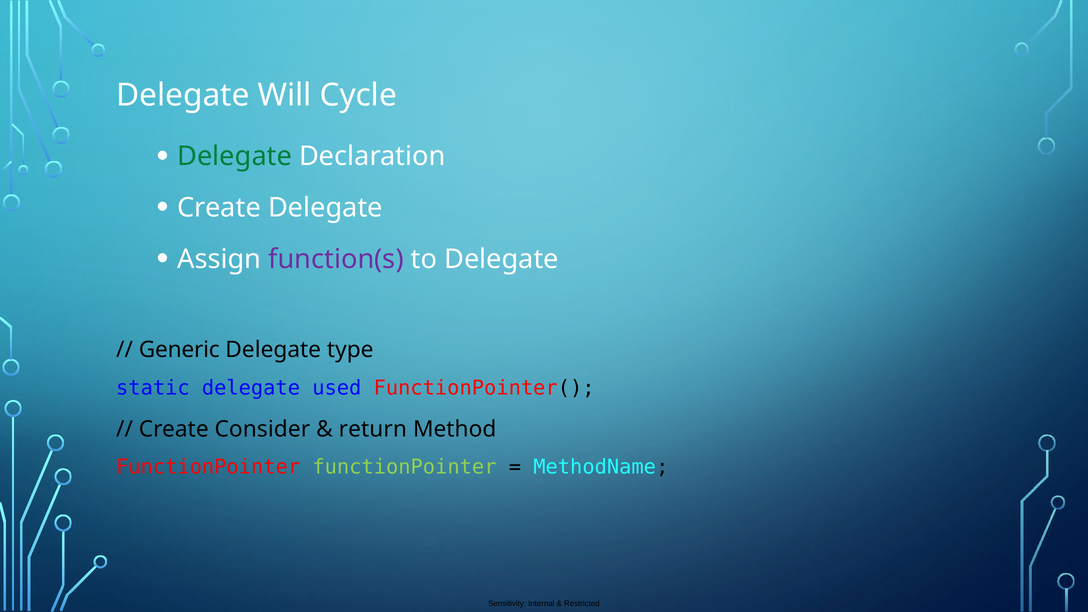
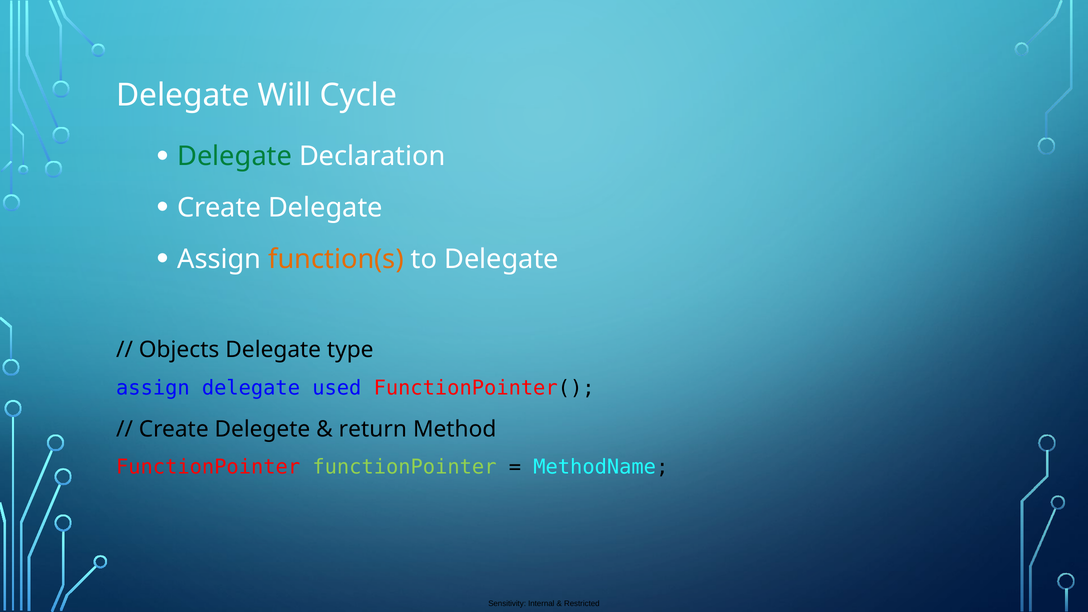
function(s colour: purple -> orange
Generic: Generic -> Objects
static at (153, 388): static -> assign
Consider: Consider -> Delegete
